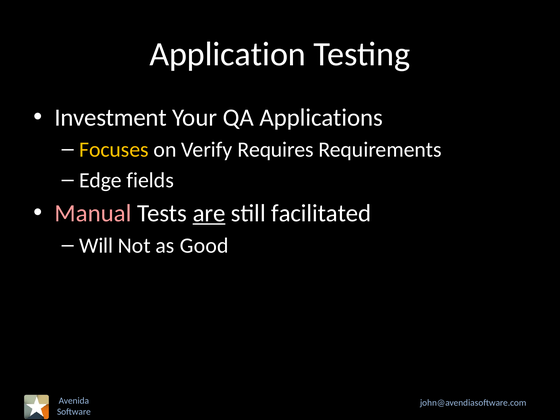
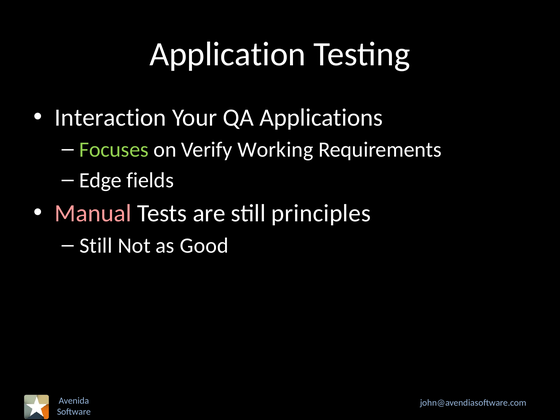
Investment: Investment -> Interaction
Focuses colour: yellow -> light green
Requires: Requires -> Working
are underline: present -> none
facilitated: facilitated -> principles
Will at (96, 246): Will -> Still
